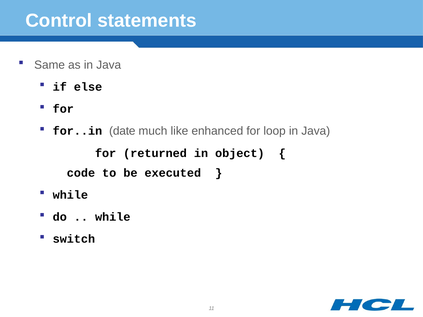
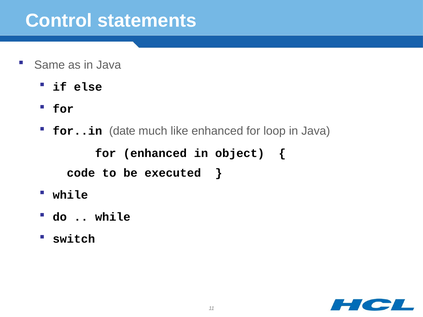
for returned: returned -> enhanced
